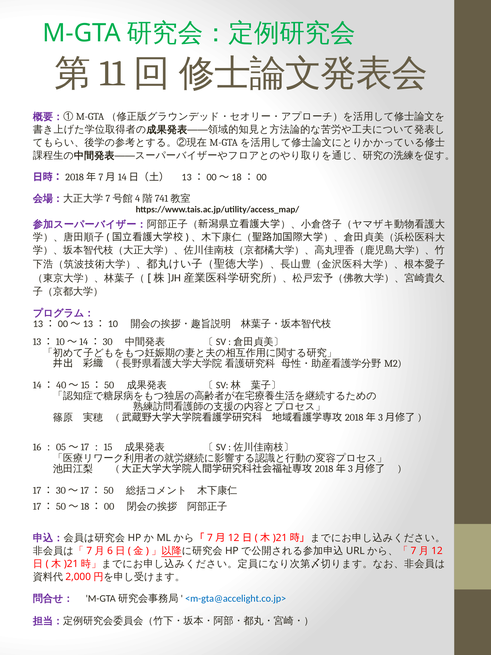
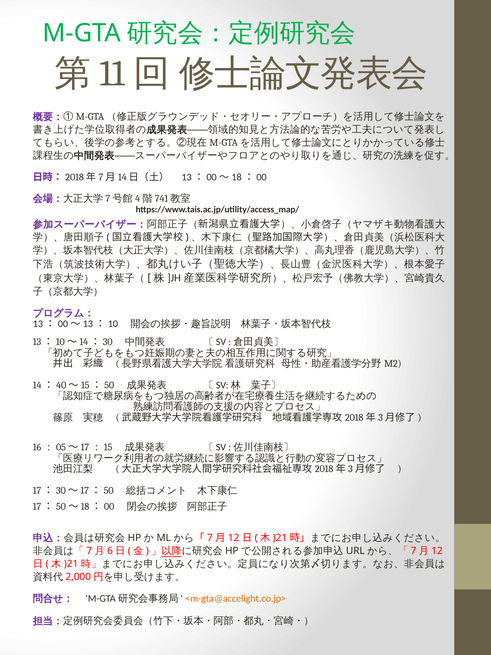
<m-gta@accelight.co.jp> colour: blue -> orange
